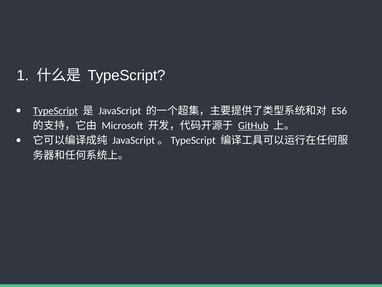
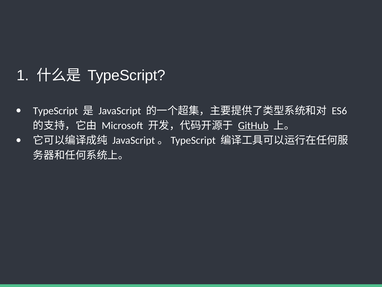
TypeScript at (56, 111) underline: present -> none
